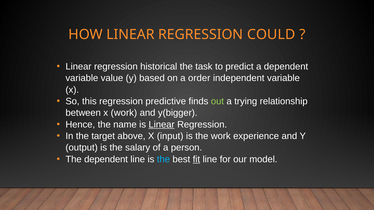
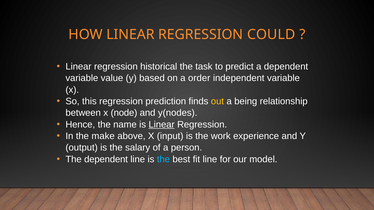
predictive: predictive -> prediction
out colour: light green -> yellow
trying: trying -> being
x work: work -> node
y(bigger: y(bigger -> y(nodes
target: target -> make
fit underline: present -> none
